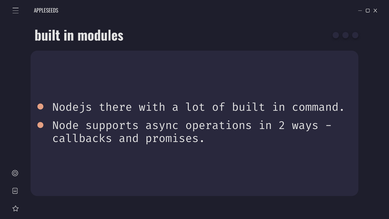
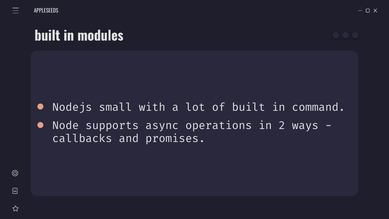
there: there -> small
